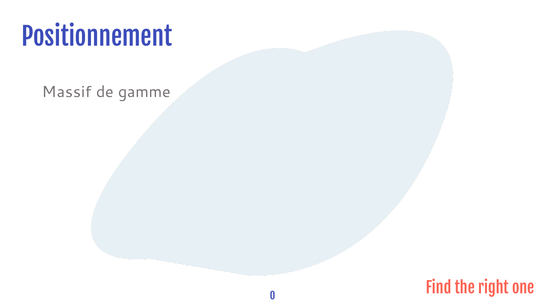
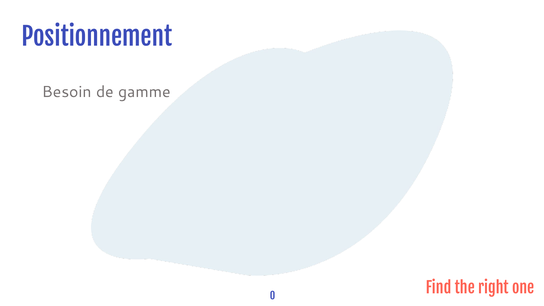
Massif: Massif -> Besoin
